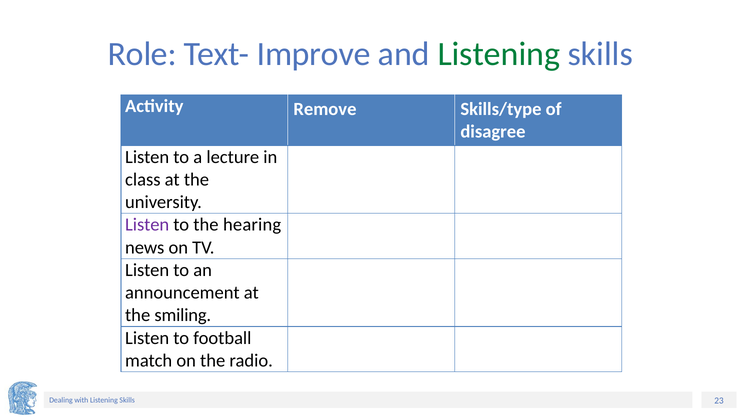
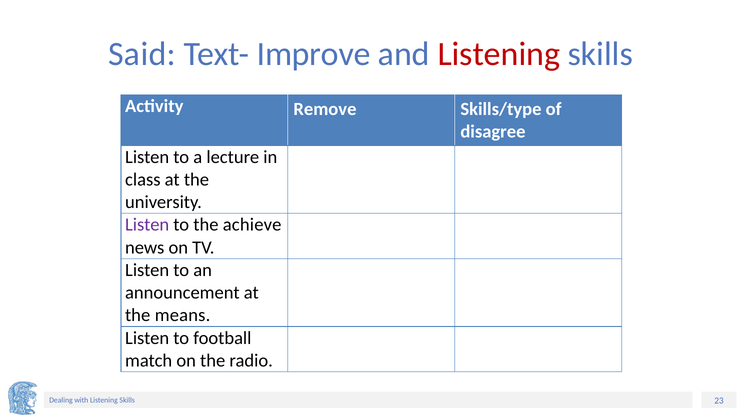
Role: Role -> Said
Listening at (499, 54) colour: green -> red
hearing: hearing -> achieve
smiling: smiling -> means
